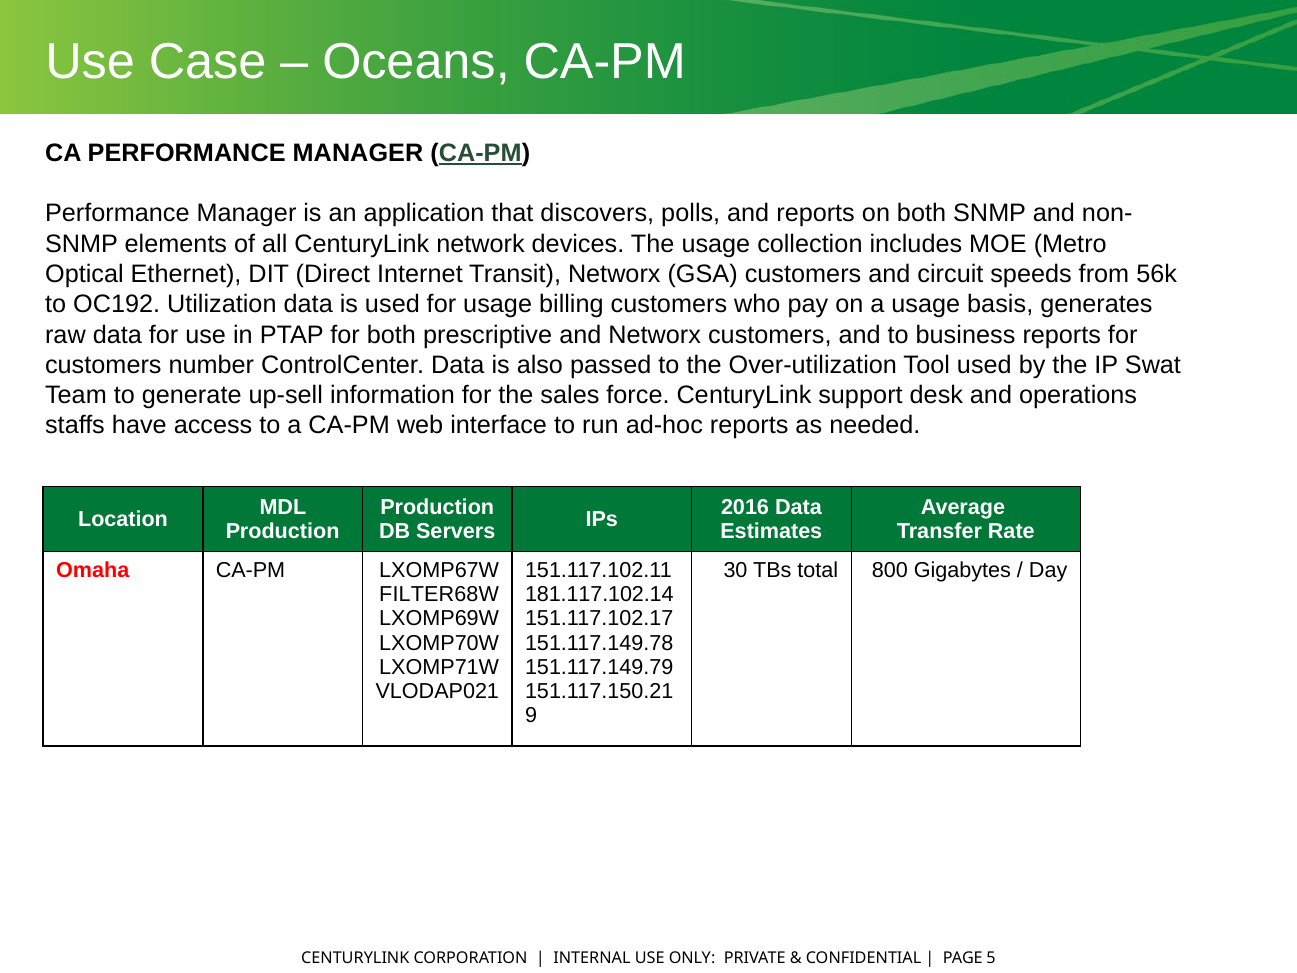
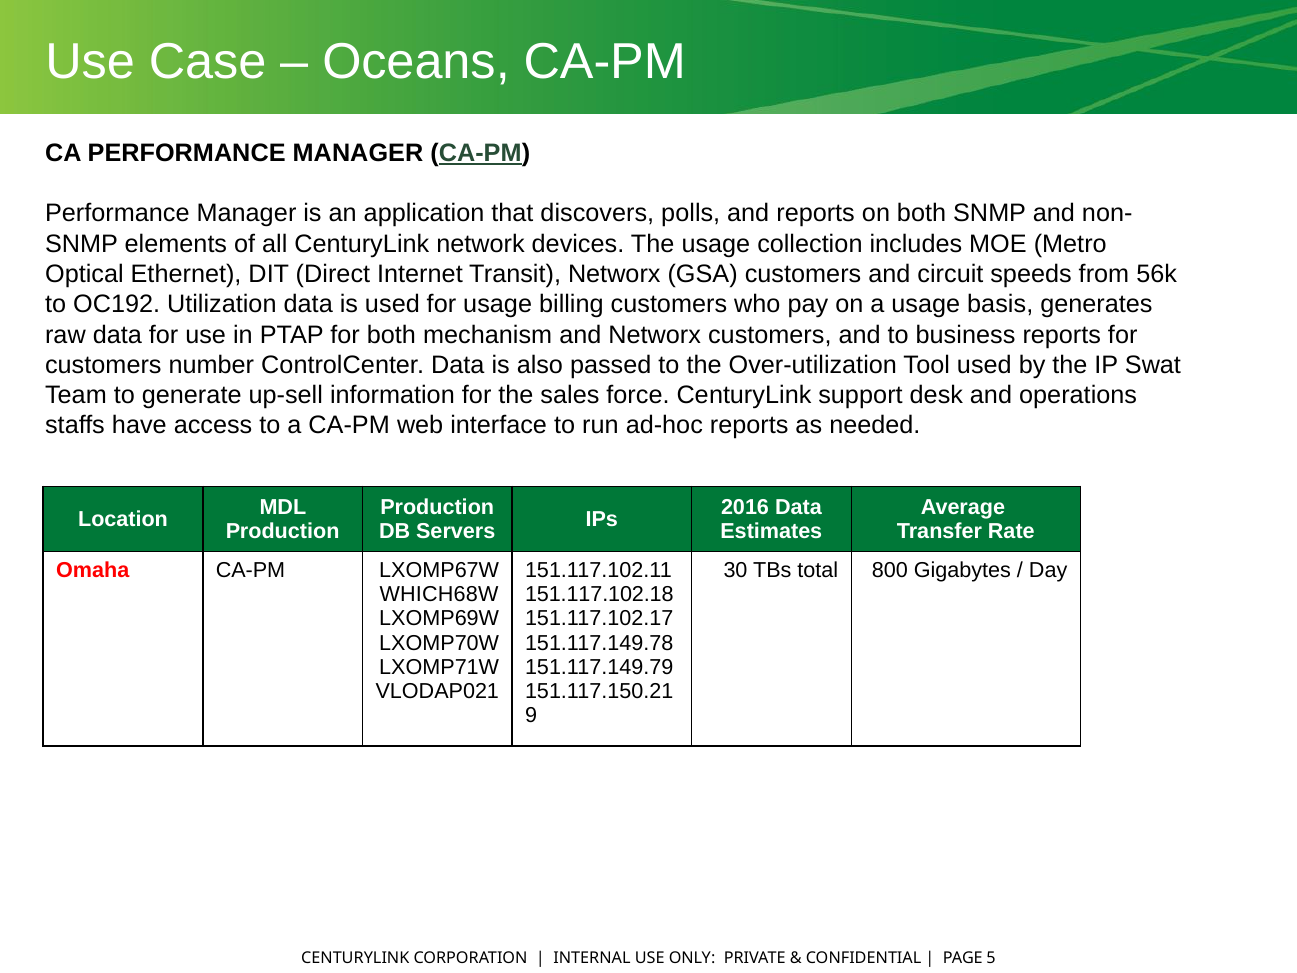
prescriptive: prescriptive -> mechanism
FILTER68W: FILTER68W -> WHICH68W
181.117.102.14: 181.117.102.14 -> 151.117.102.18
